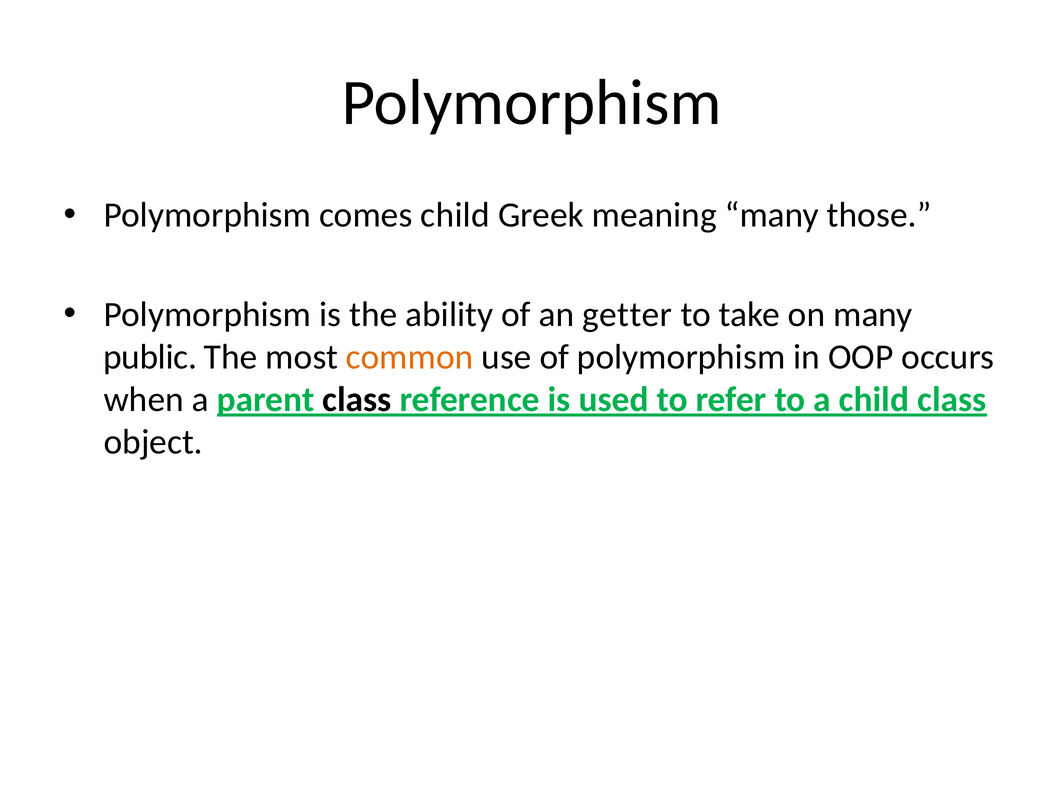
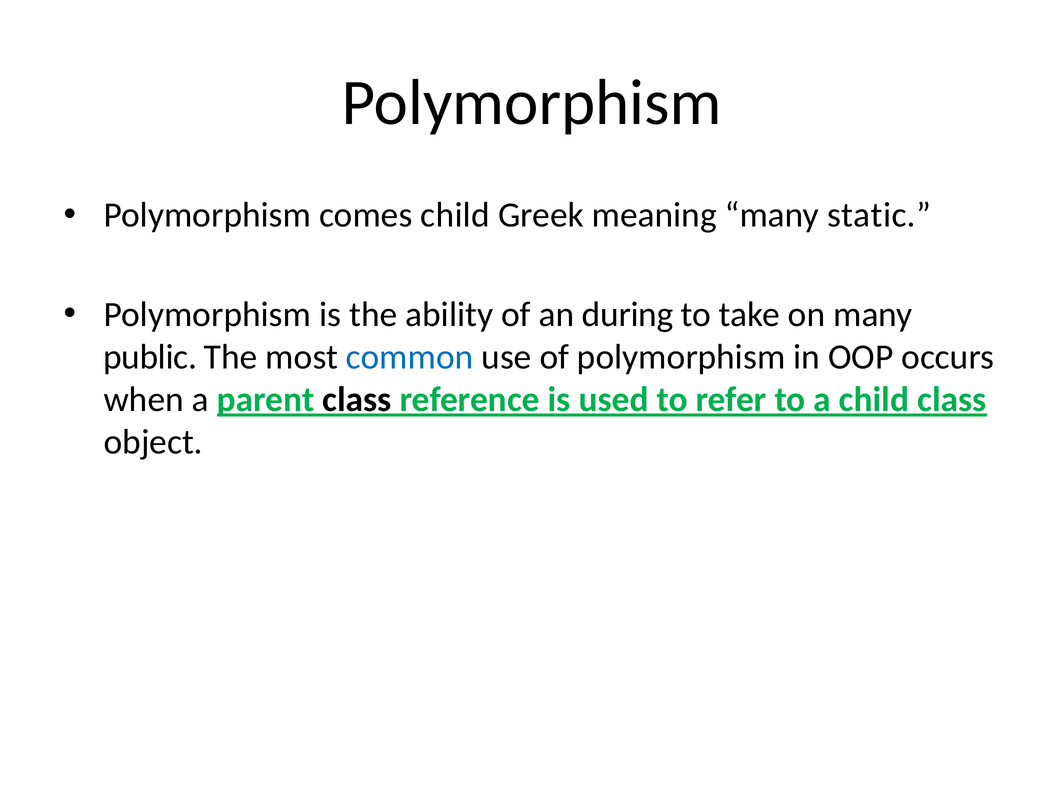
those: those -> static
getter: getter -> during
common colour: orange -> blue
